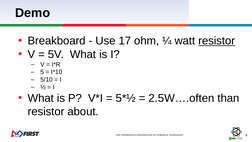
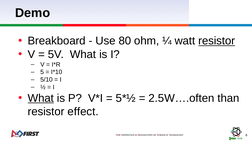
17: 17 -> 80
What at (41, 98) underline: none -> present
about: about -> effect
